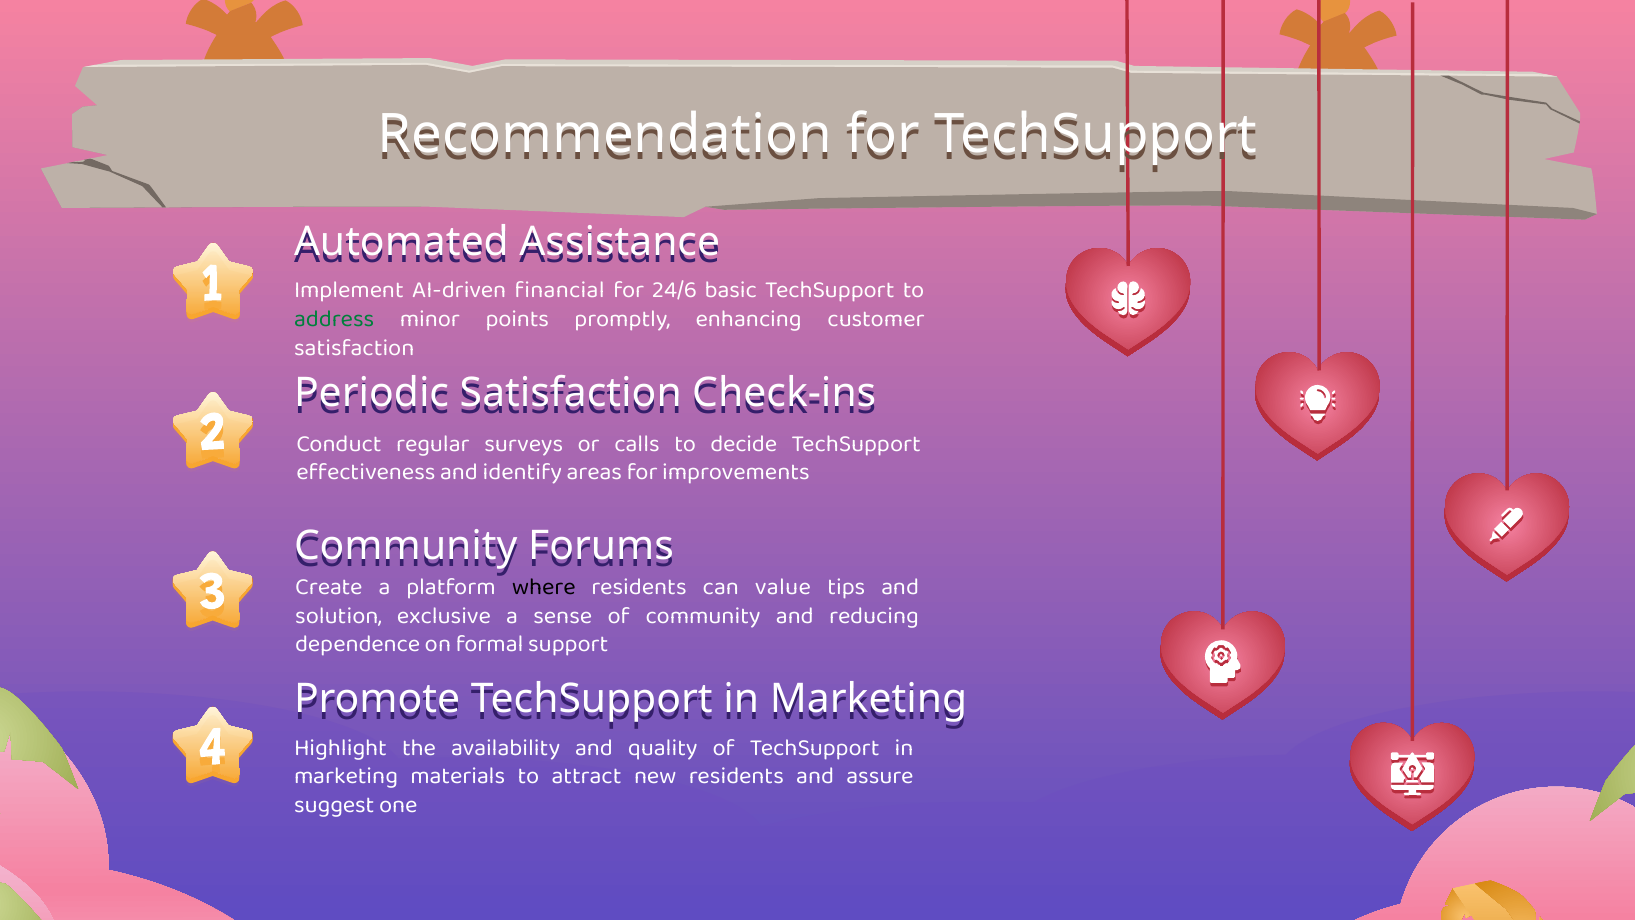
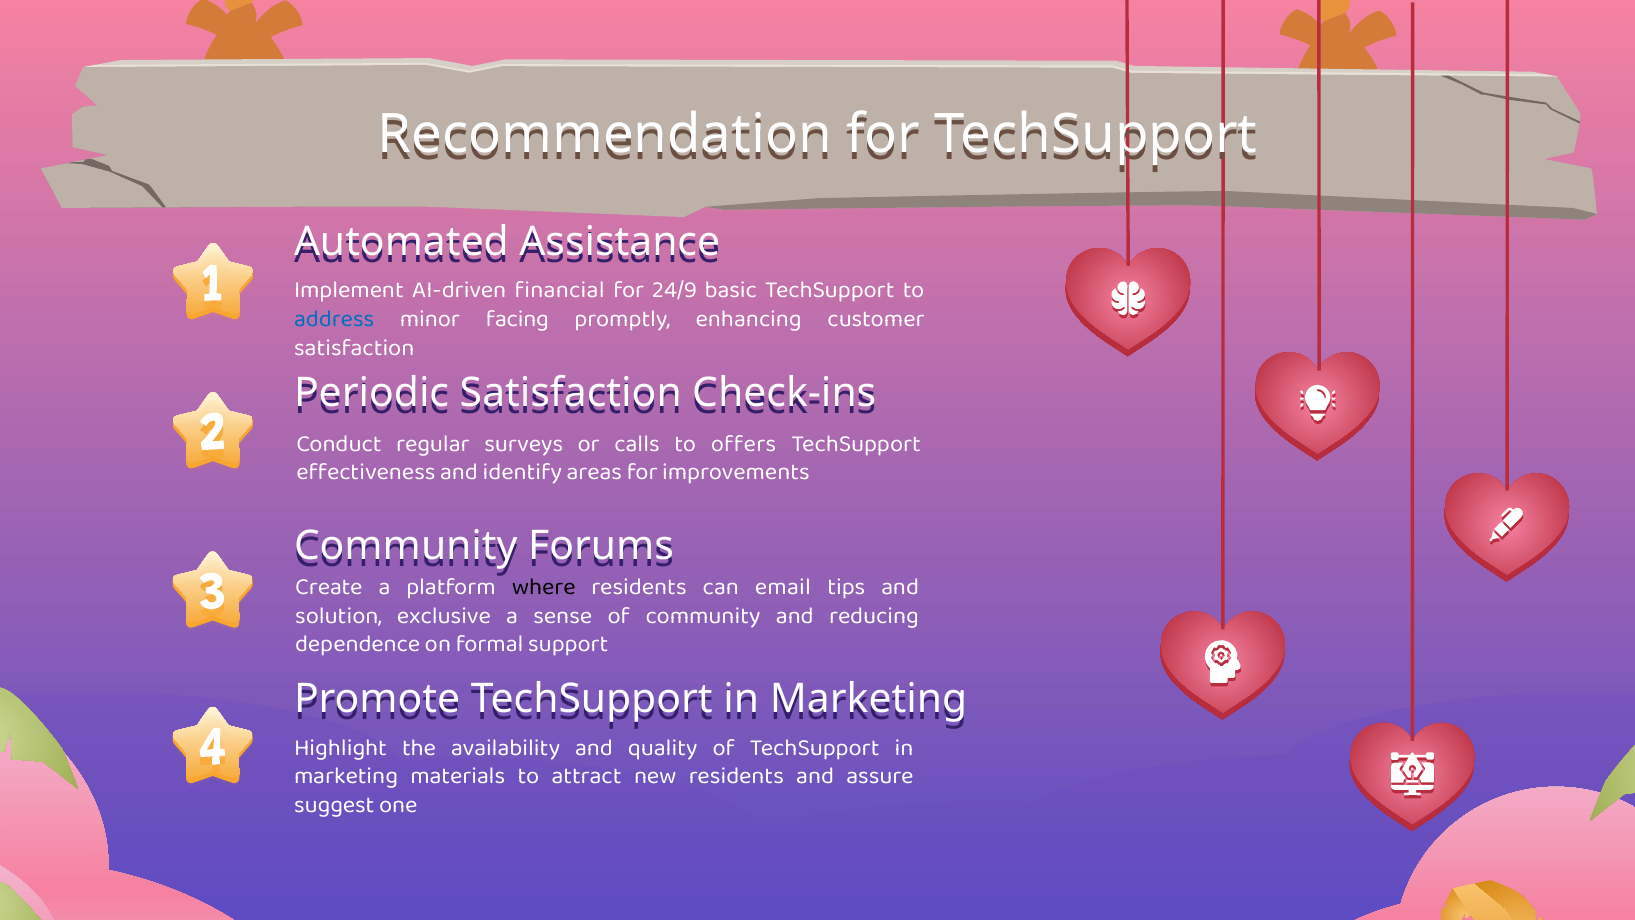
24/6: 24/6 -> 24/9
address colour: green -> blue
points: points -> facing
decide: decide -> offers
value: value -> email
